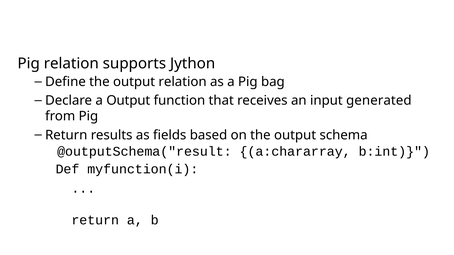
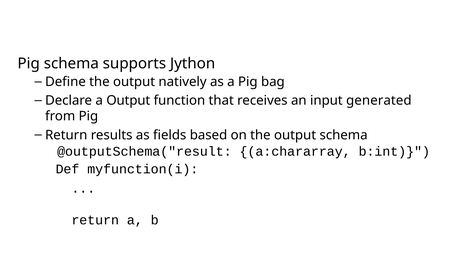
Pig relation: relation -> schema
output relation: relation -> natively
